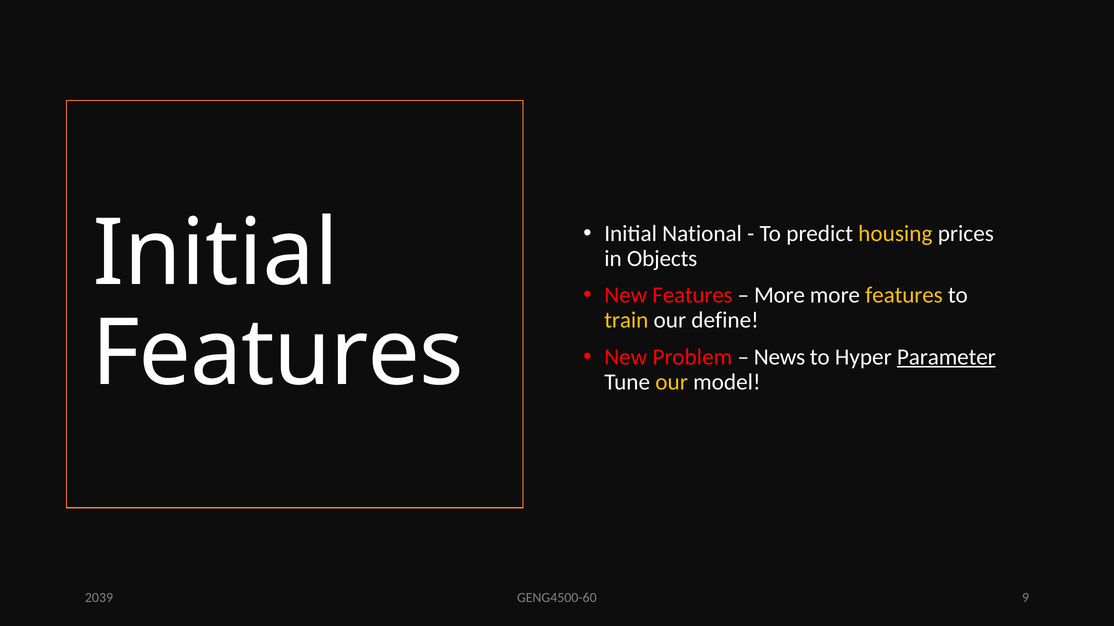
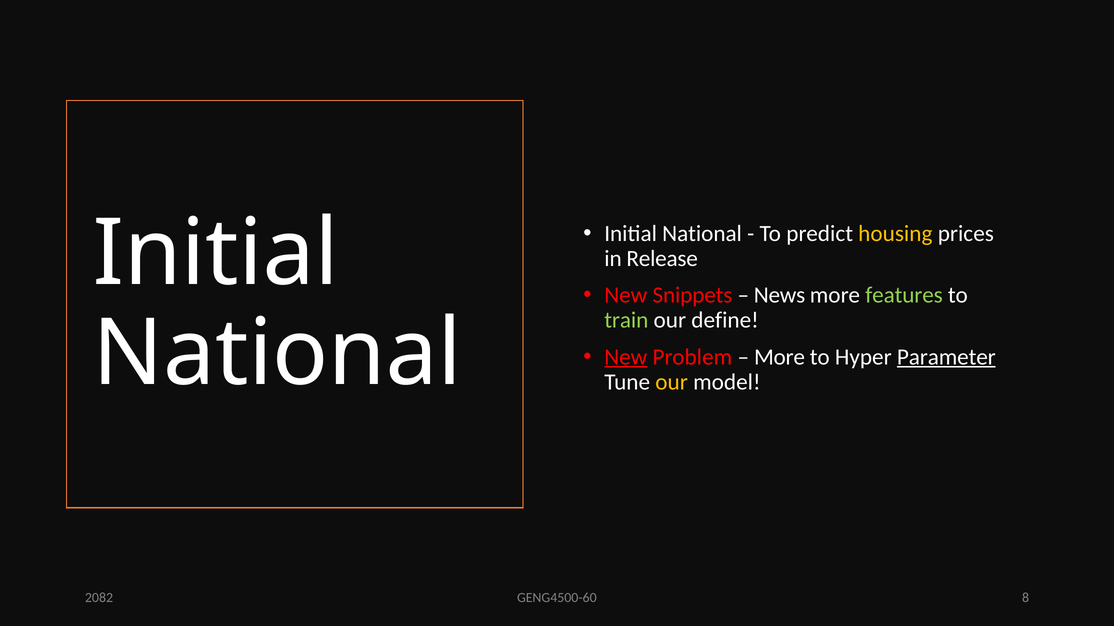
Objects: Objects -> Release
New Features: Features -> Snippets
More at (780, 295): More -> News
features at (904, 295) colour: yellow -> light green
train colour: yellow -> light green
Features at (278, 354): Features -> National
New at (626, 357) underline: none -> present
News at (780, 357): News -> More
2039: 2039 -> 2082
9: 9 -> 8
